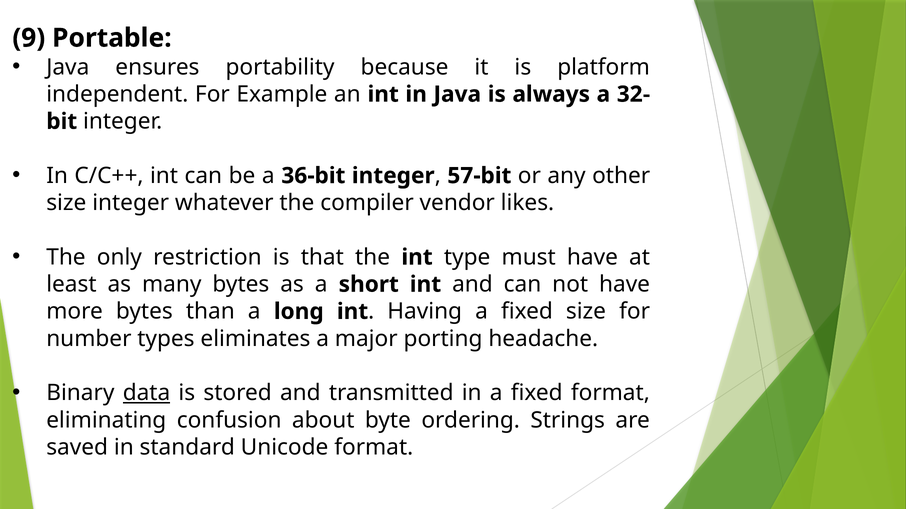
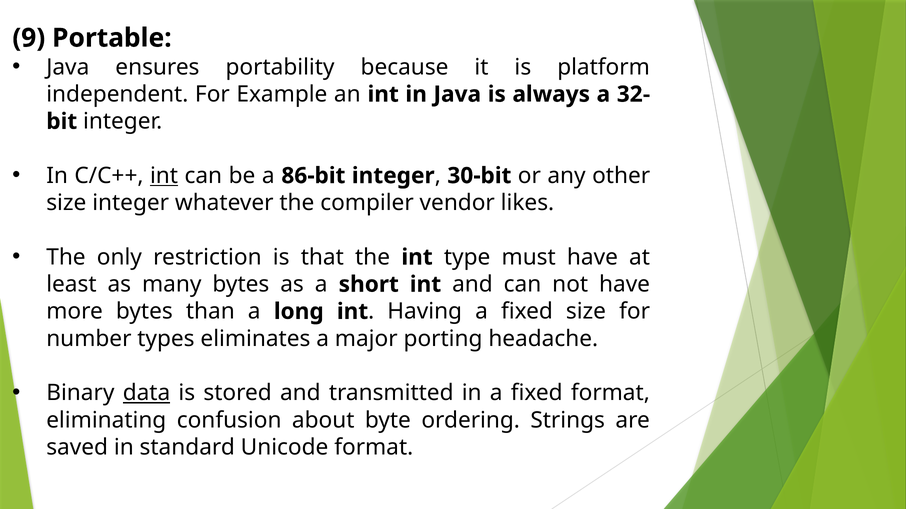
int at (164, 176) underline: none -> present
36-bit: 36-bit -> 86-bit
57-bit: 57-bit -> 30-bit
